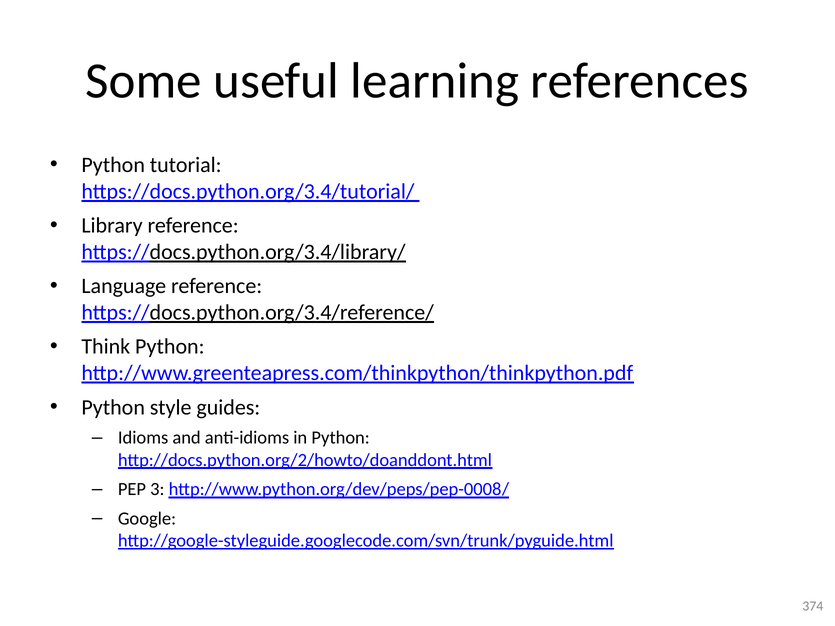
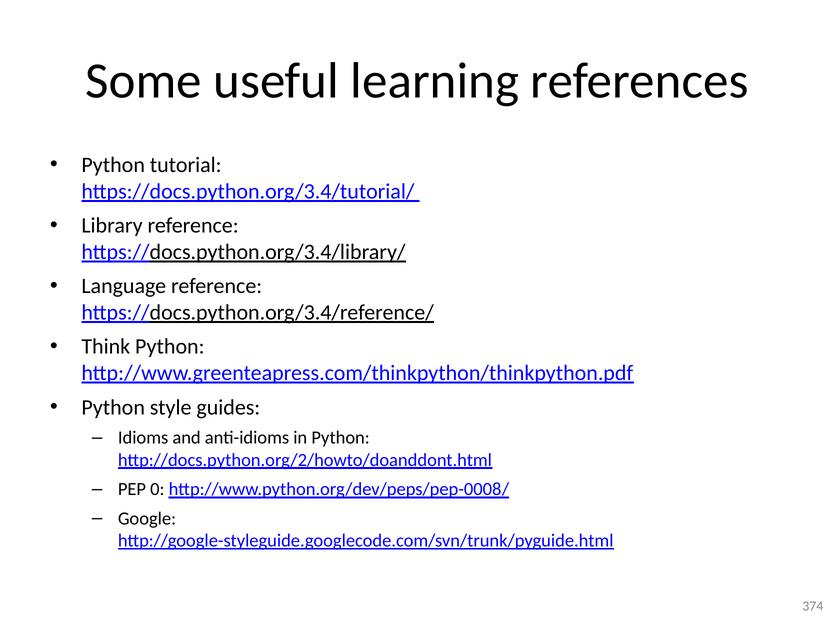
3: 3 -> 0
